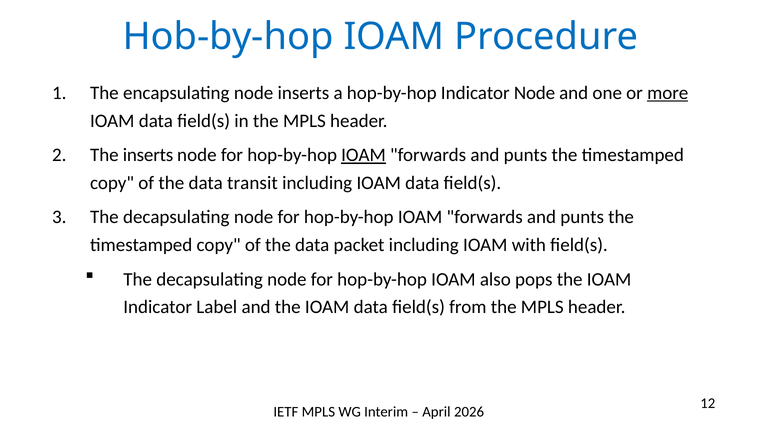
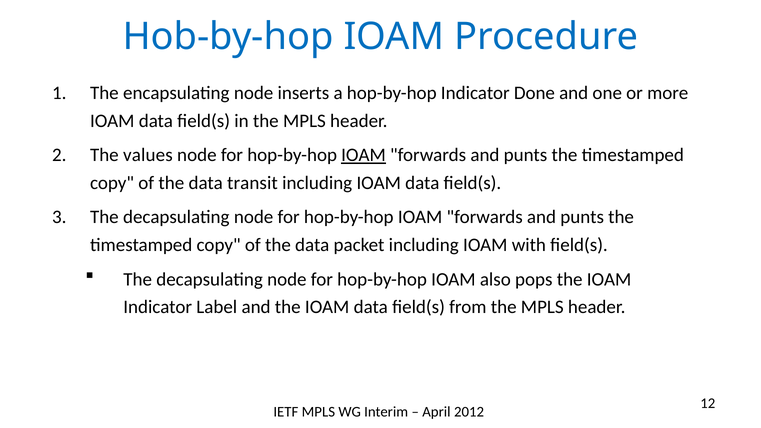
Indicator Node: Node -> Done
more underline: present -> none
The inserts: inserts -> values
2026: 2026 -> 2012
